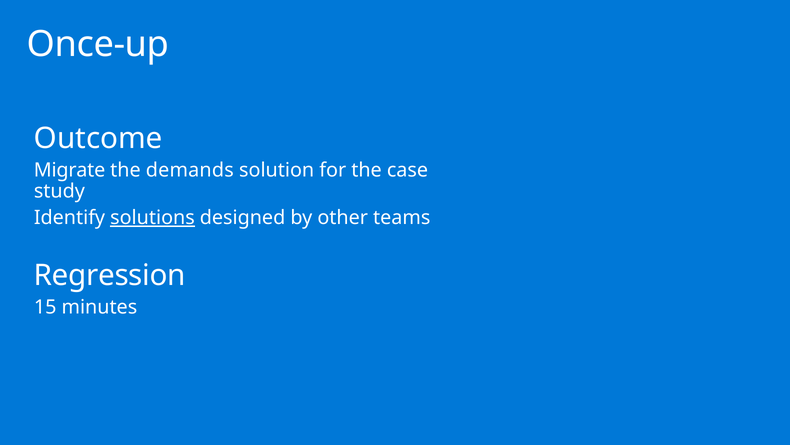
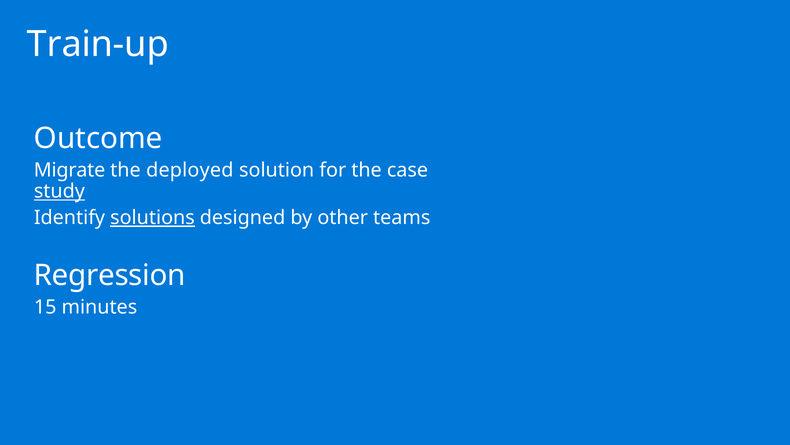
Once-up: Once-up -> Train-up
demands: demands -> deployed
study underline: none -> present
